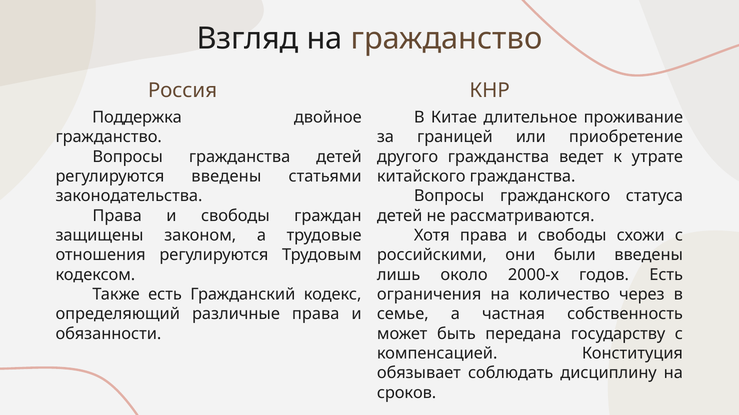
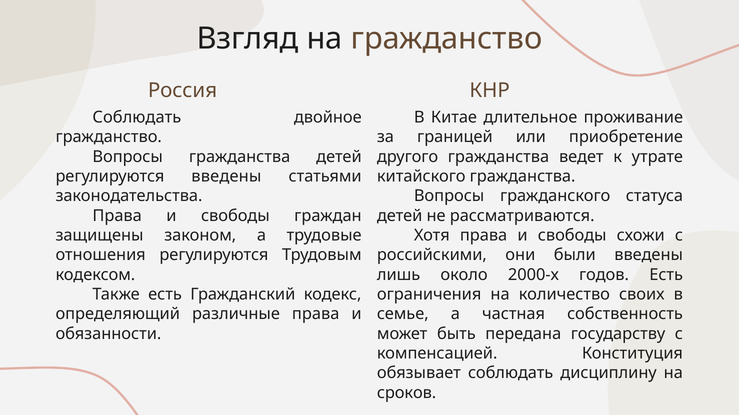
Поддержка at (137, 118): Поддержка -> Соблюдать
через: через -> своих
